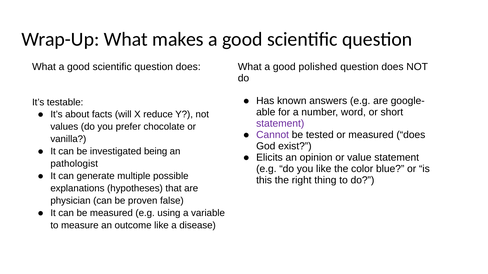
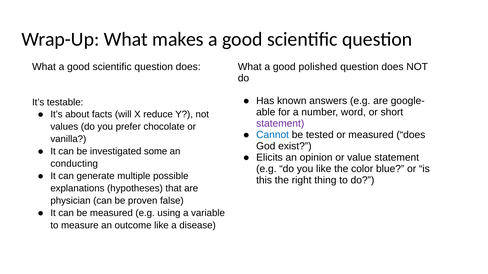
Cannot colour: purple -> blue
being: being -> some
pathologist: pathologist -> conducting
